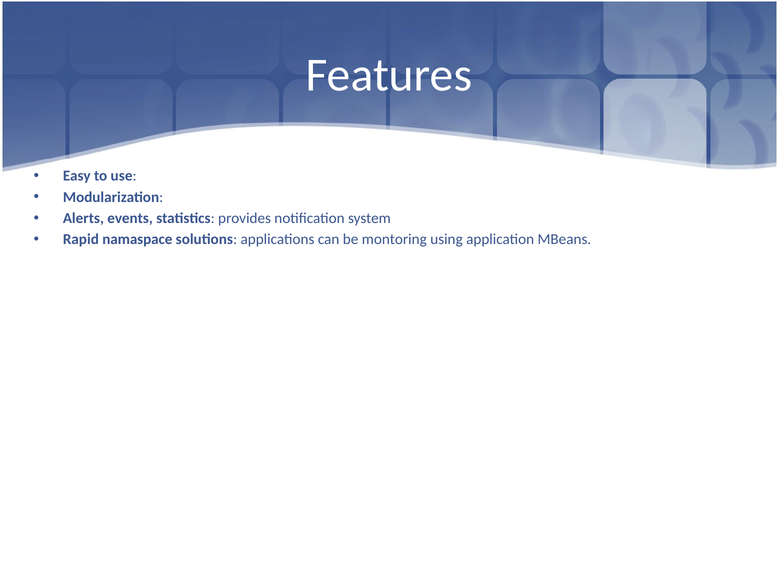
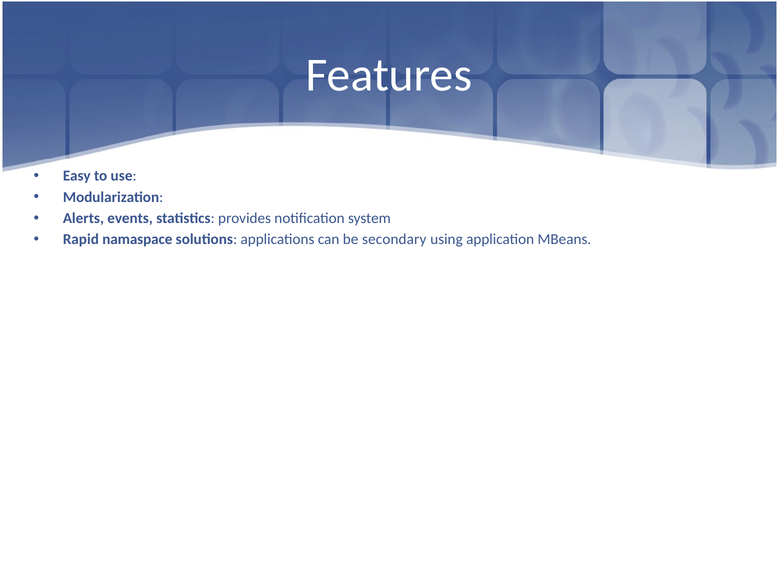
montoring: montoring -> secondary
